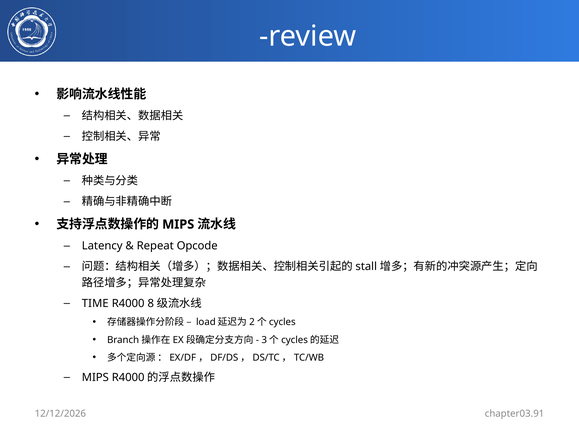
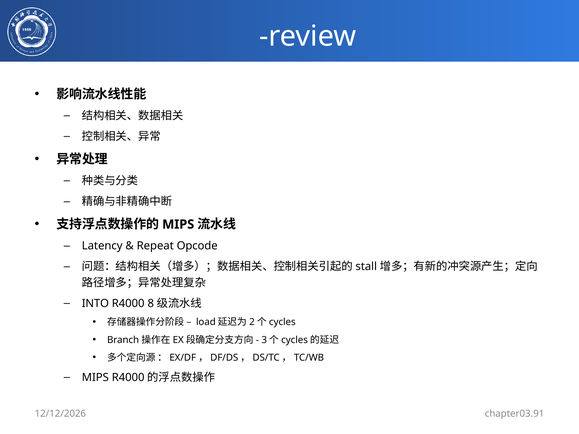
TIME: TIME -> INTO
